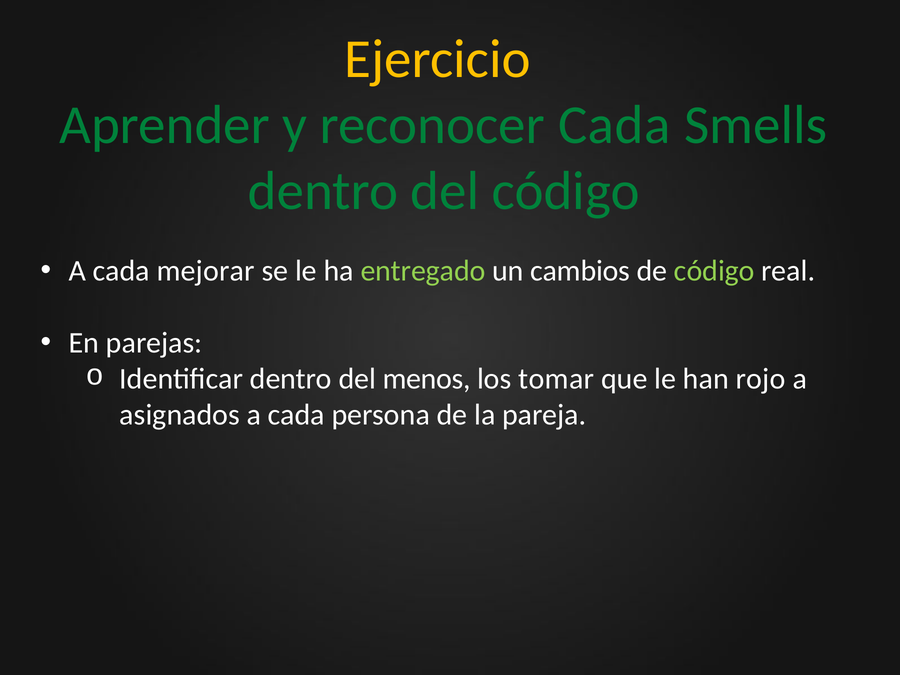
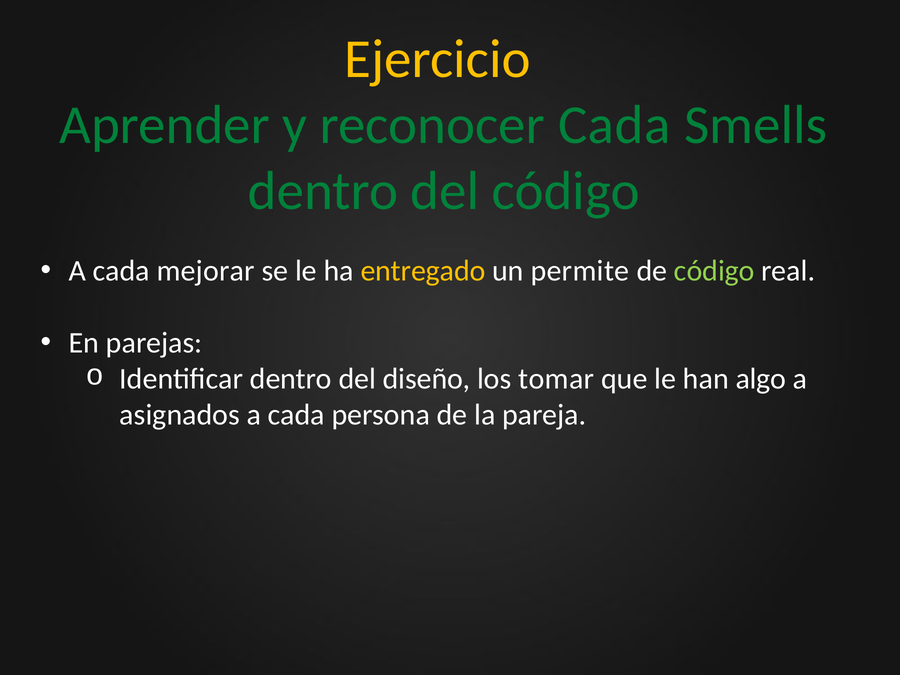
entregado colour: light green -> yellow
cambios: cambios -> permite
menos: menos -> diseño
rojo: rojo -> algo
